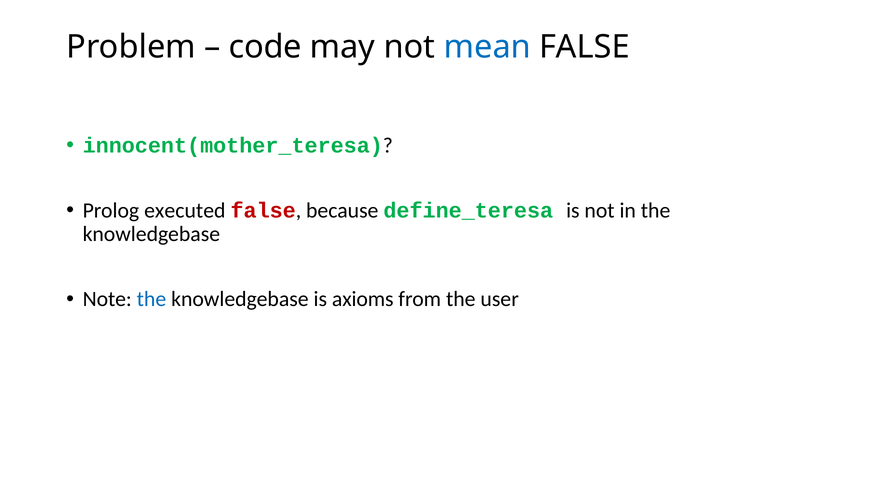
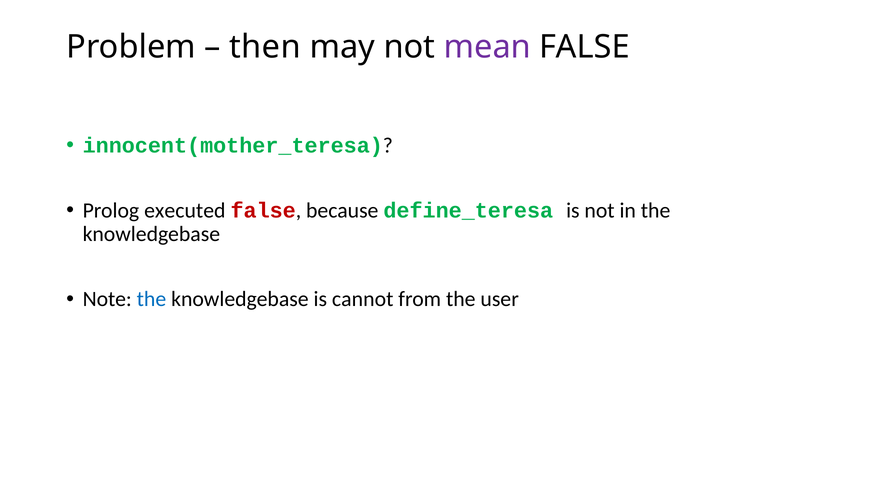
code: code -> then
mean colour: blue -> purple
axioms: axioms -> cannot
